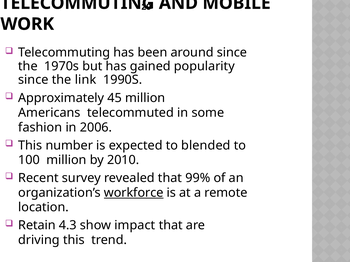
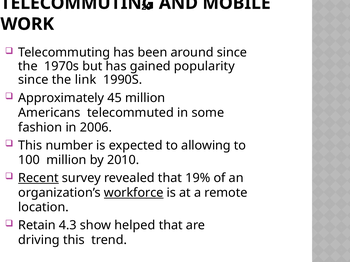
blended: blended -> allowing
Recent underline: none -> present
99%: 99% -> 19%
impact: impact -> helped
